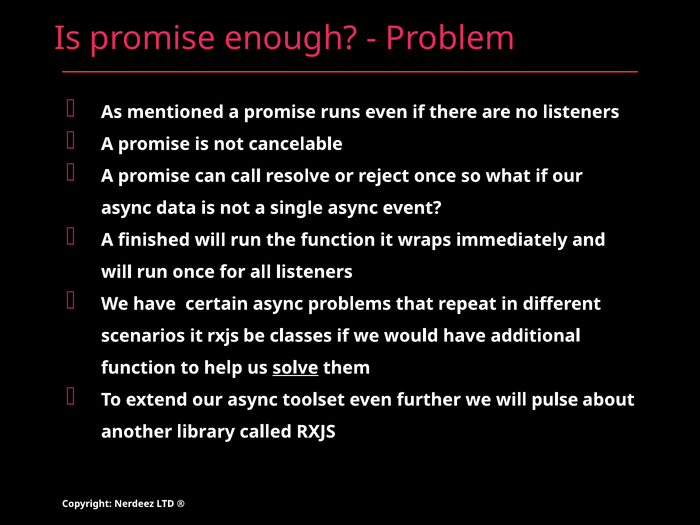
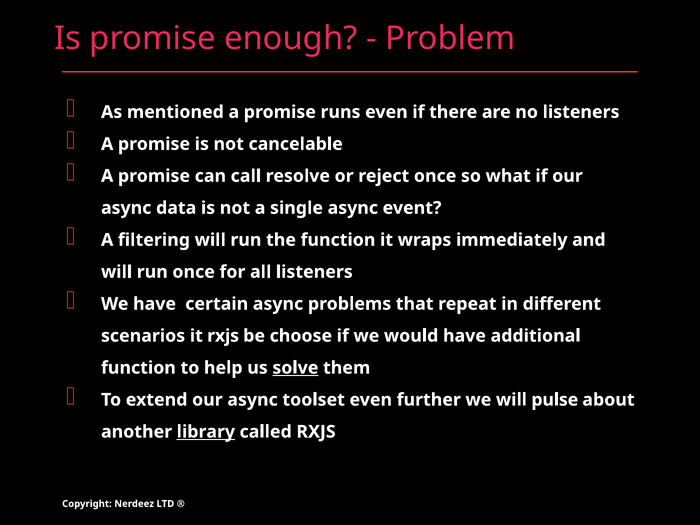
finished: finished -> filtering
classes: classes -> choose
library underline: none -> present
